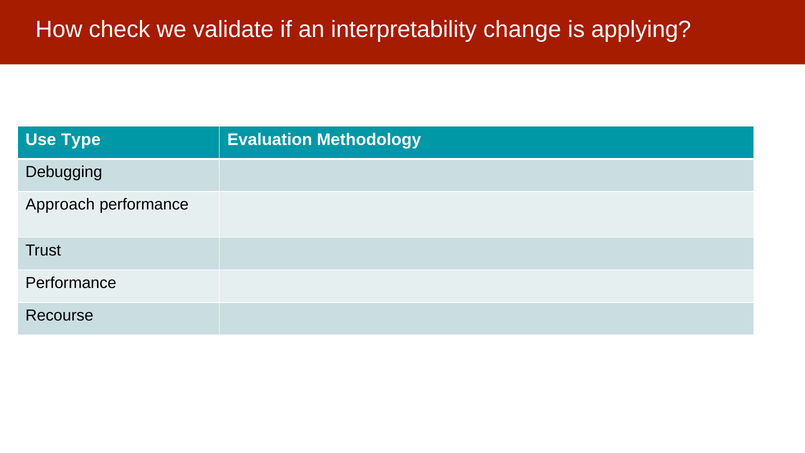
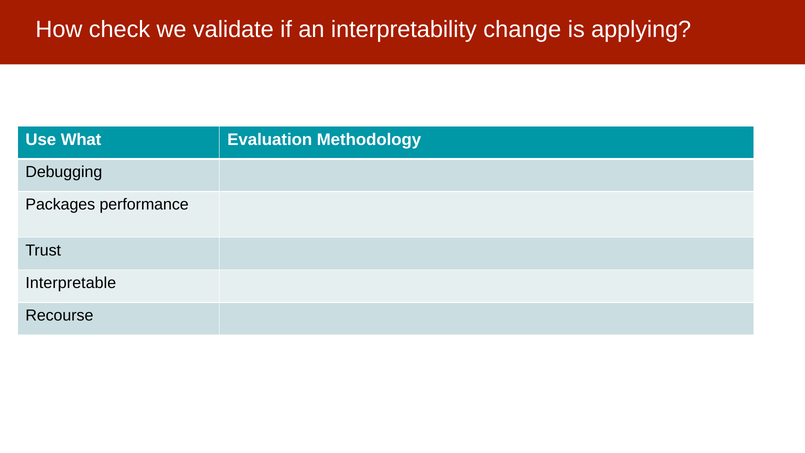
Type: Type -> What
Approach: Approach -> Packages
Performance at (71, 283): Performance -> Interpretable
